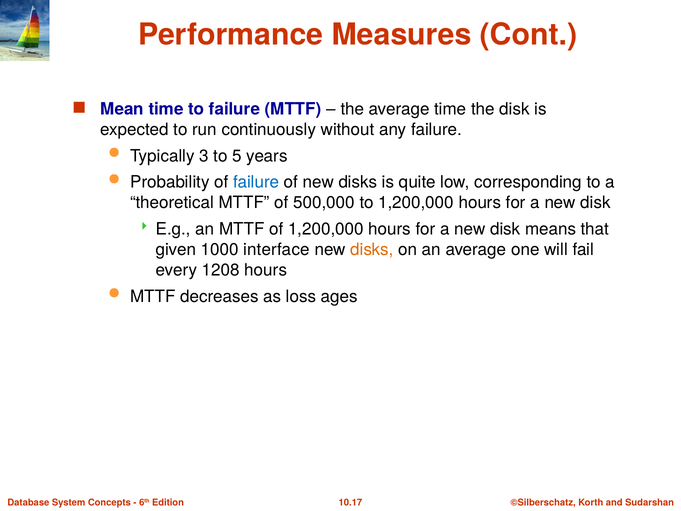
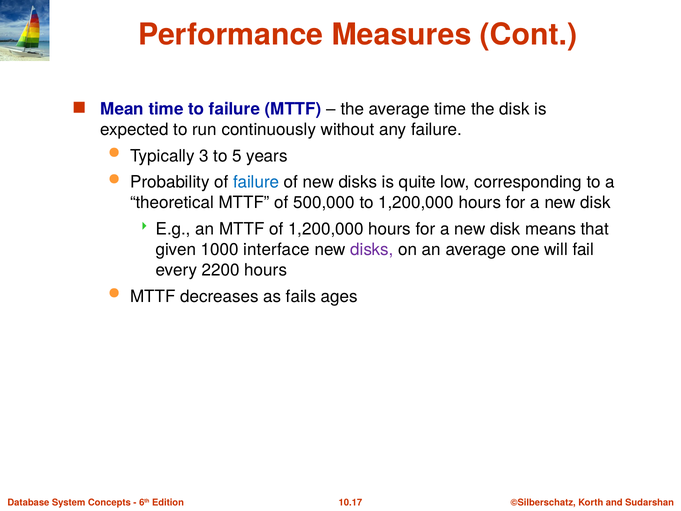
disks at (372, 249) colour: orange -> purple
1208: 1208 -> 2200
loss: loss -> fails
